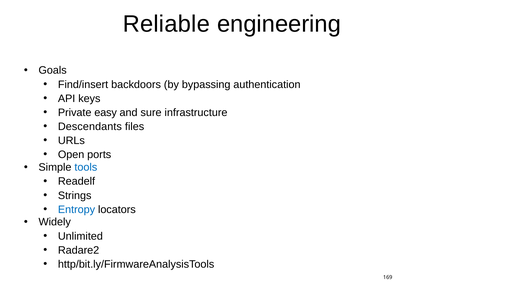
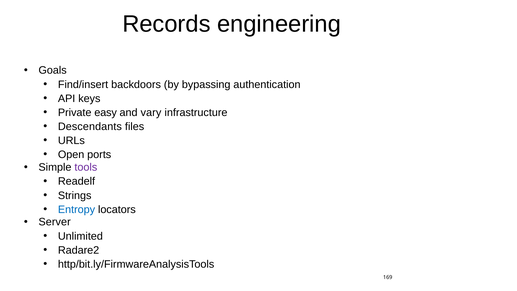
Reliable: Reliable -> Records
sure: sure -> vary
tools colour: blue -> purple
Widely: Widely -> Server
